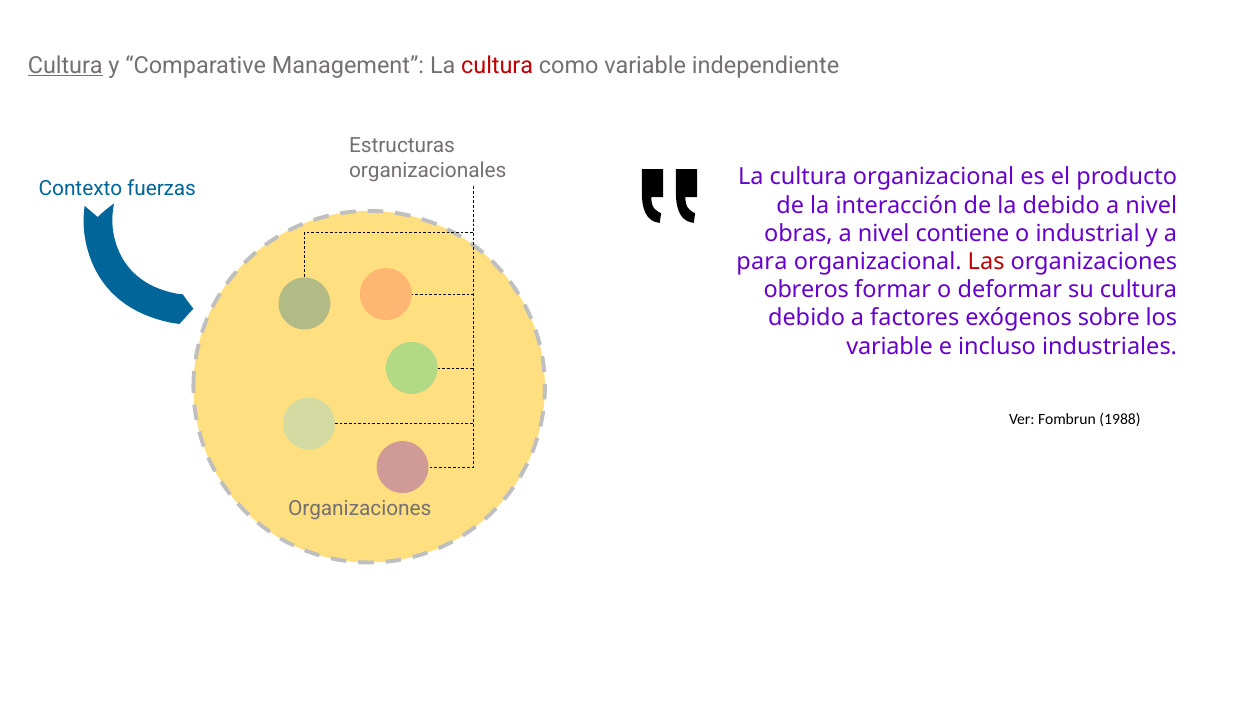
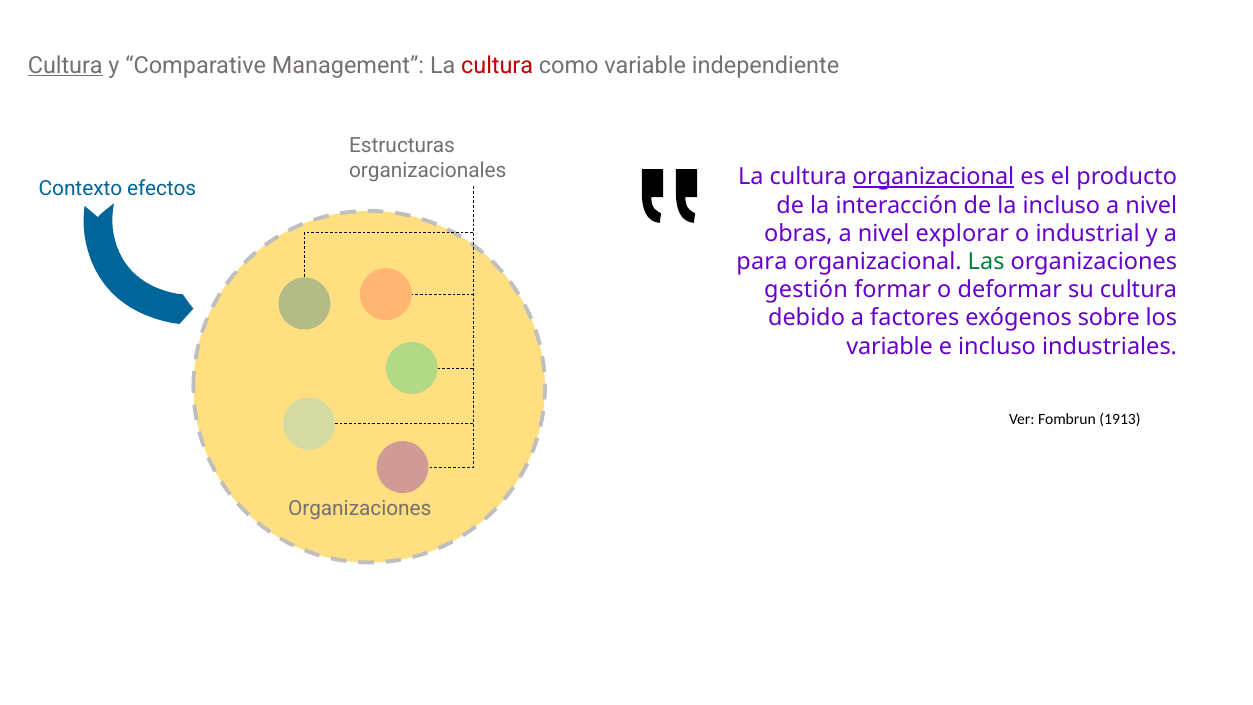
organizacional at (934, 177) underline: none -> present
fuerzas: fuerzas -> efectos
la debido: debido -> incluso
contiene: contiene -> explorar
Las colour: red -> green
obreros: obreros -> gestión
1988: 1988 -> 1913
